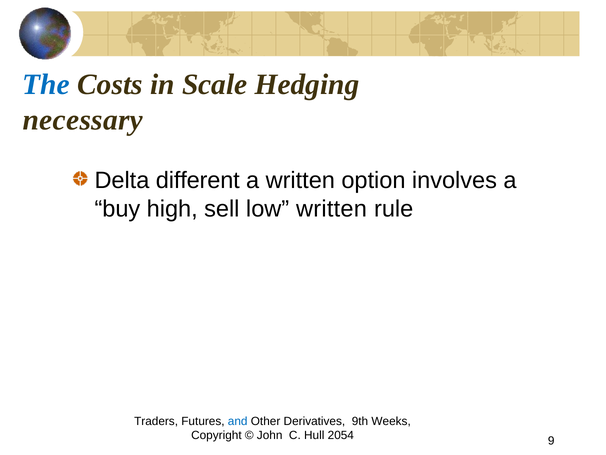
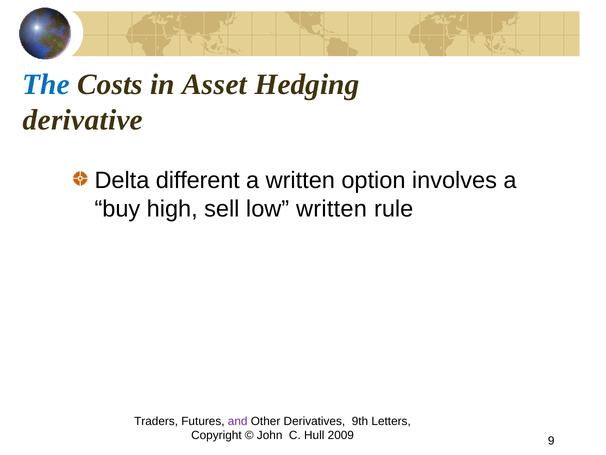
Scale: Scale -> Asset
necessary: necessary -> derivative
and colour: blue -> purple
Weeks: Weeks -> Letters
2054: 2054 -> 2009
